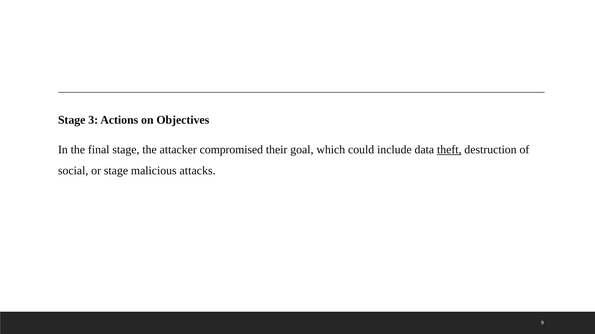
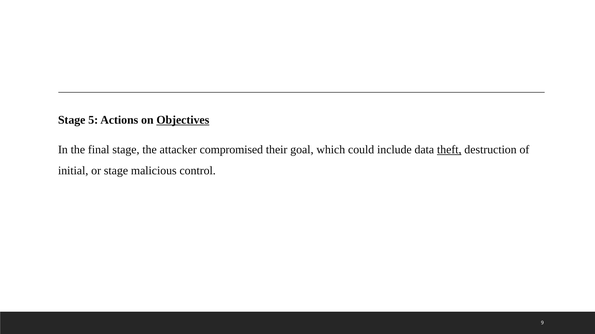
3: 3 -> 5
Objectives underline: none -> present
social: social -> initial
attacks: attacks -> control
